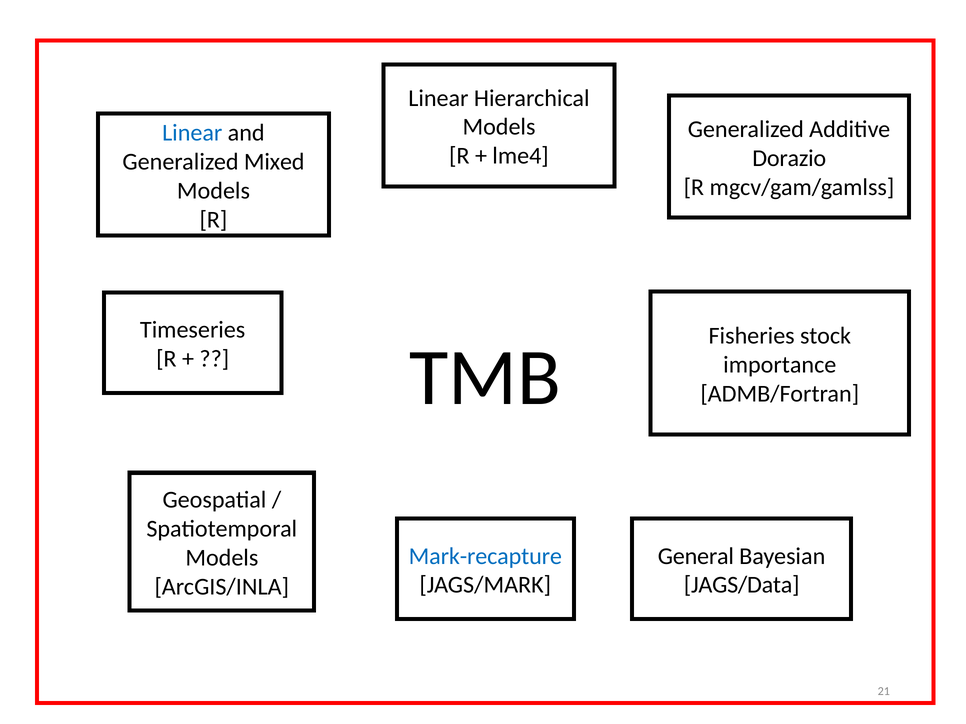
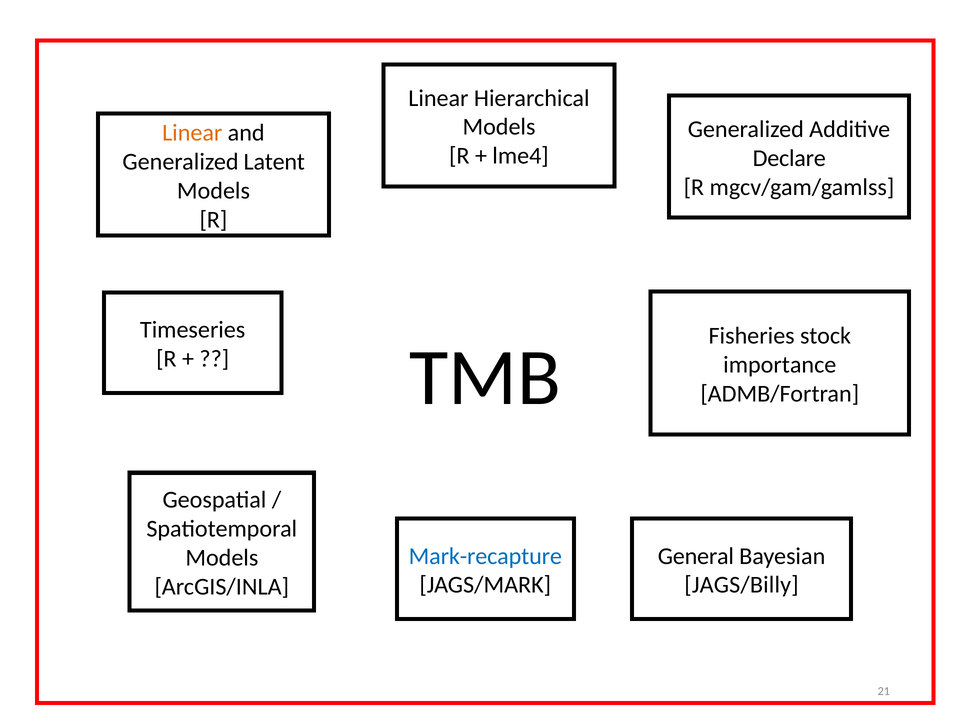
Linear at (192, 133) colour: blue -> orange
Dorazio: Dorazio -> Declare
Mixed: Mixed -> Latent
JAGS/Data: JAGS/Data -> JAGS/Billy
